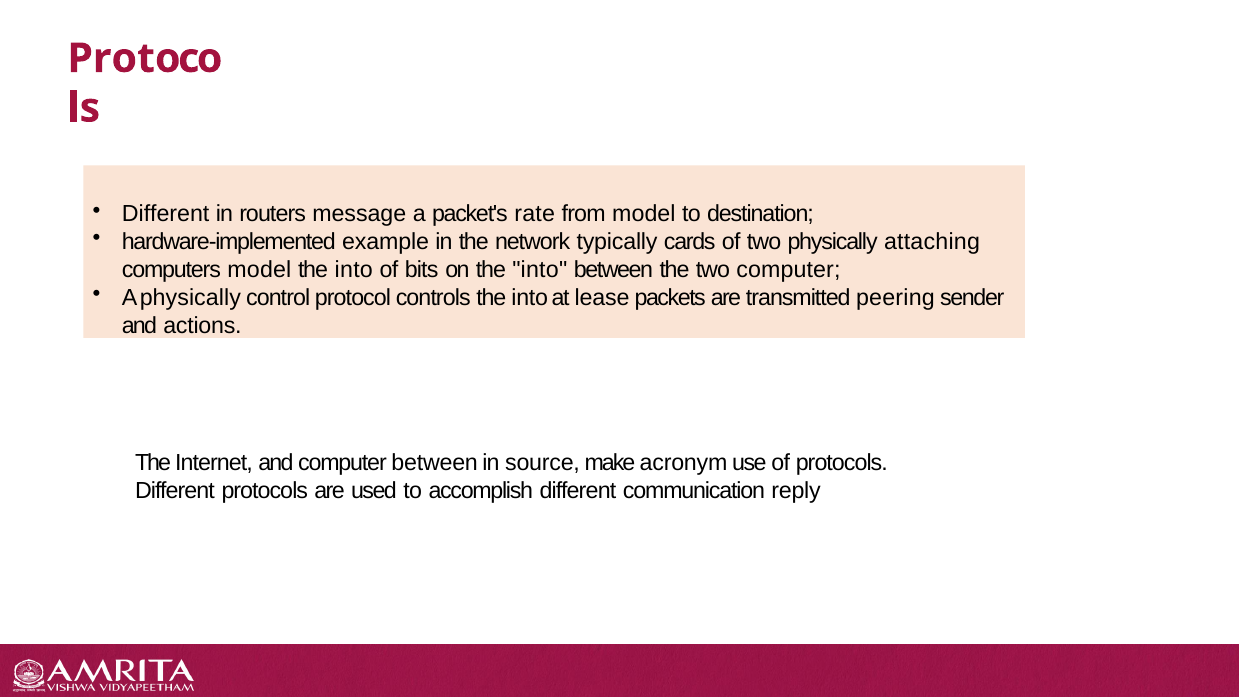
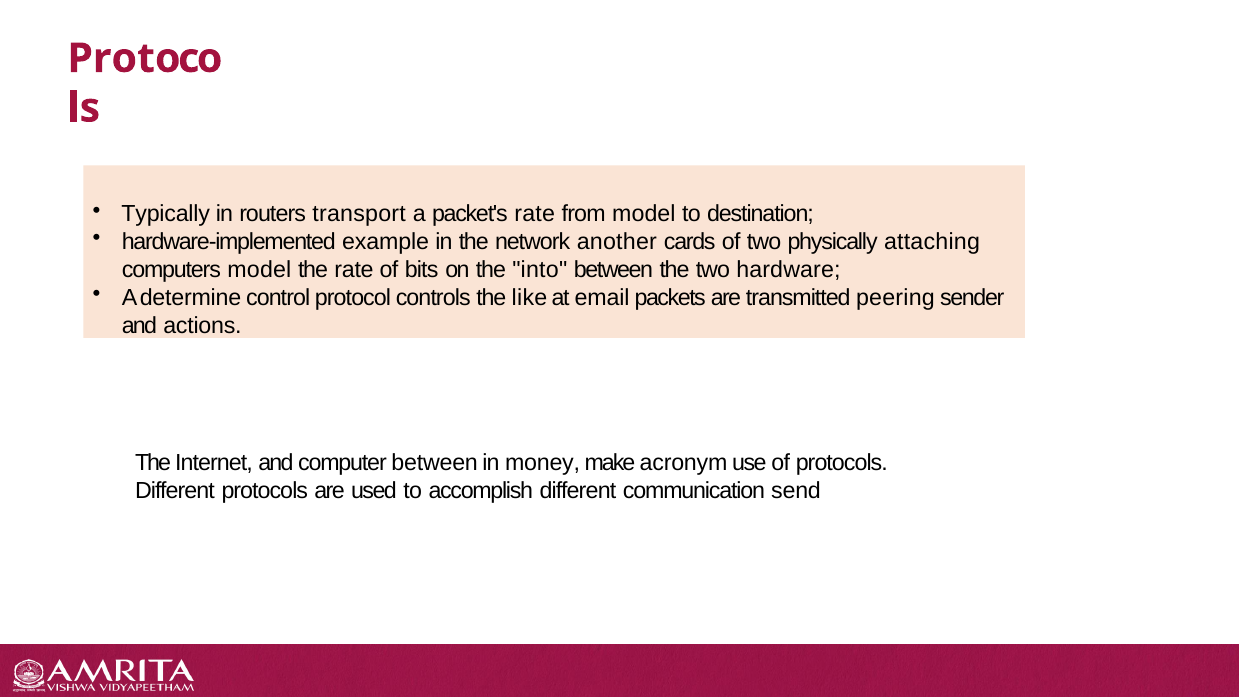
Different at (166, 214): Different -> Typically
message: message -> transport
typically: typically -> another
into at (354, 270): into -> rate
two computer: computer -> hardware
A physically: physically -> determine
controls the into: into -> like
lease: lease -> email
source: source -> money
reply: reply -> send
